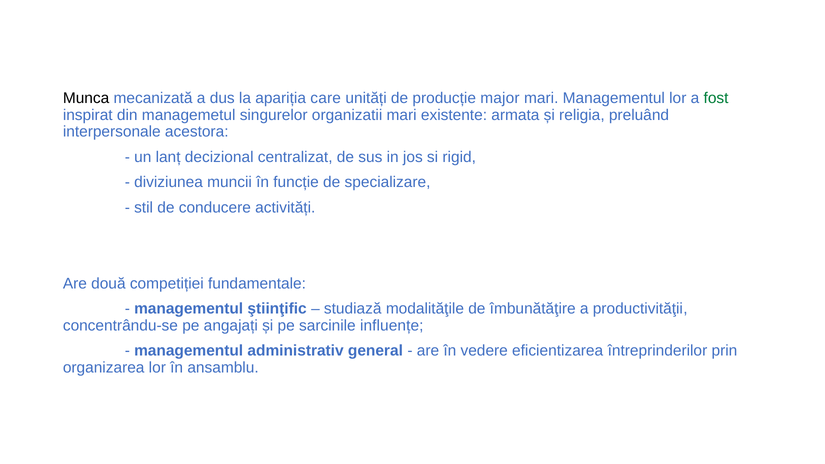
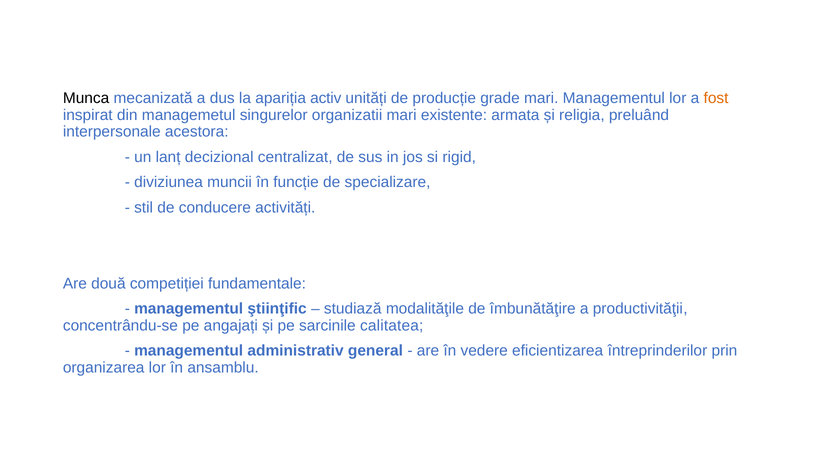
care: care -> activ
major: major -> grade
fost colour: green -> orange
influențe: influențe -> calitatea
